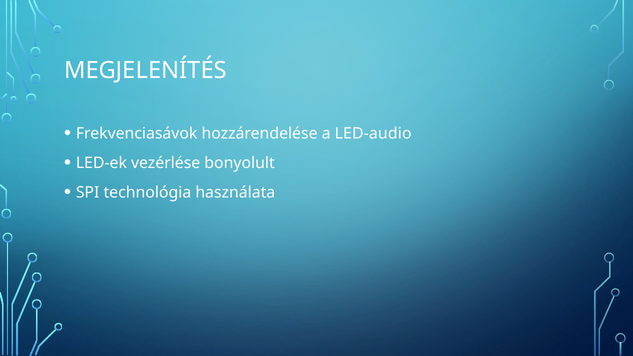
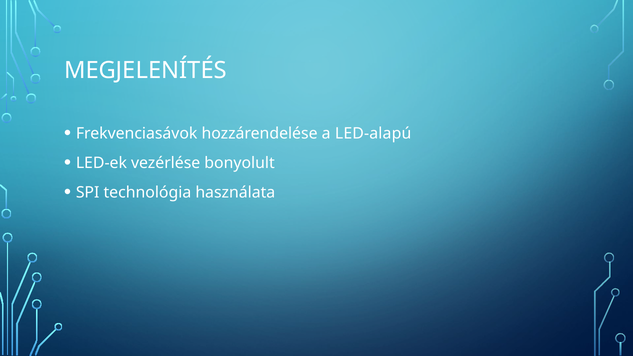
LED-audio: LED-audio -> LED-alapú
